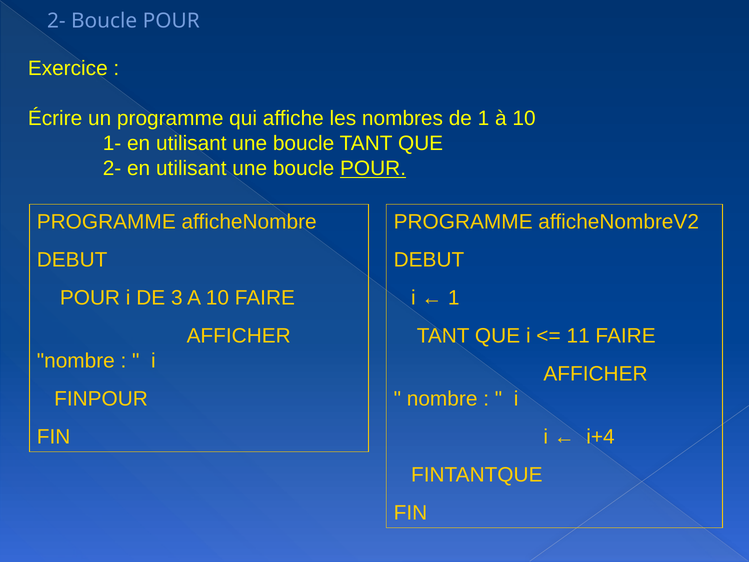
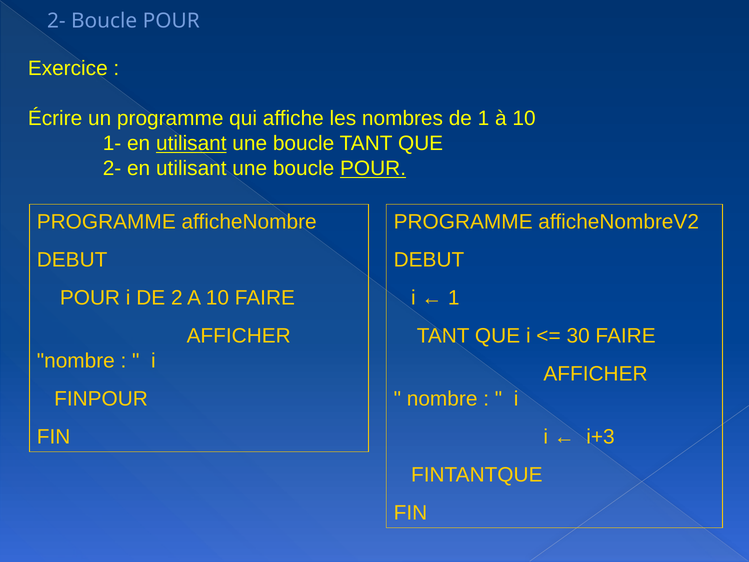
utilisant at (191, 144) underline: none -> present
3: 3 -> 2
11: 11 -> 30
i+4: i+4 -> i+3
